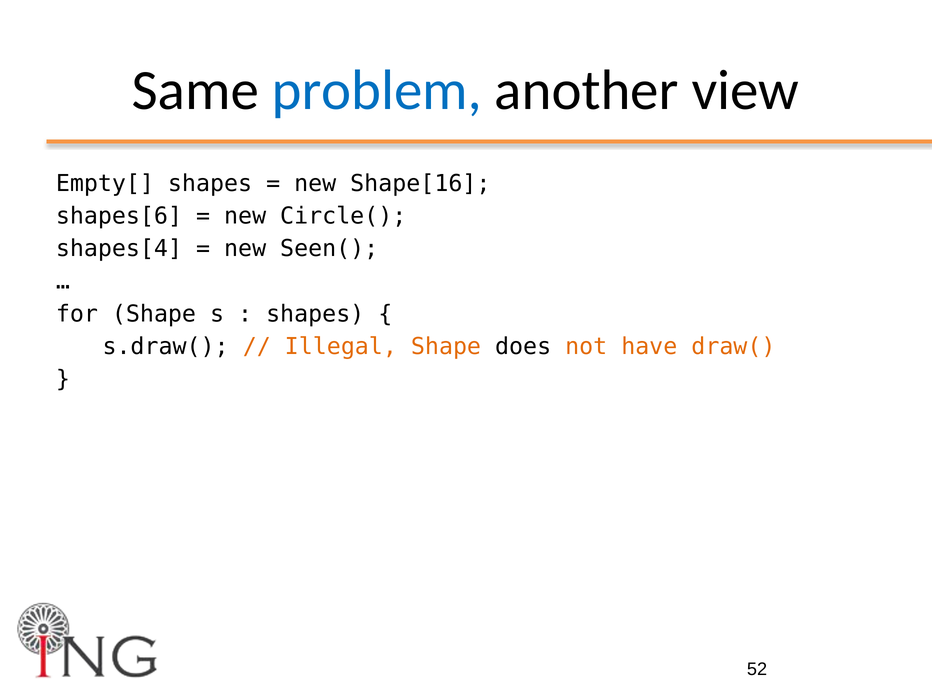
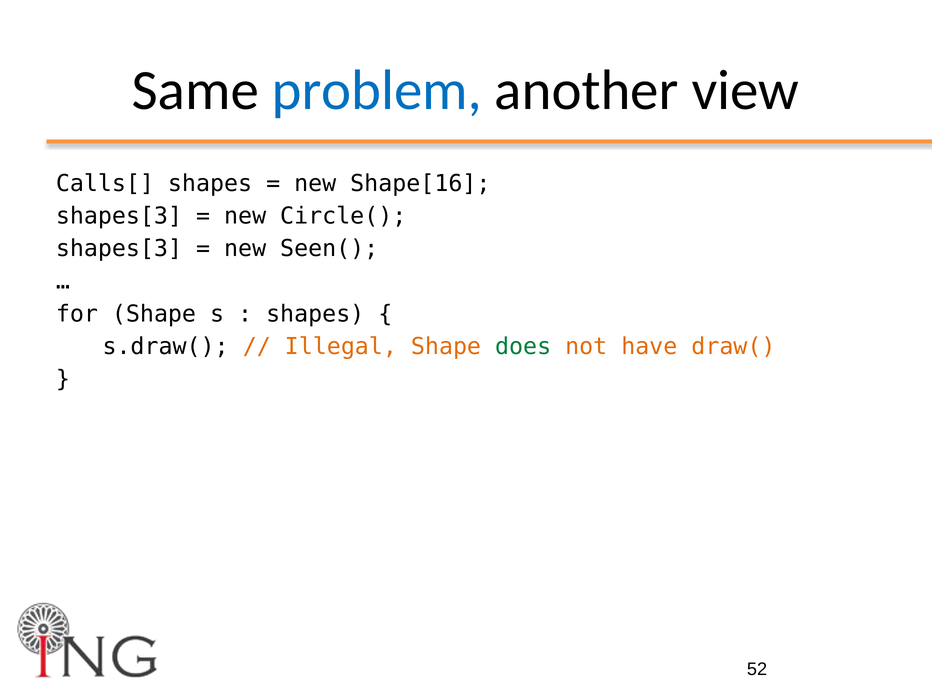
Empty[: Empty[ -> Calls[
shapes[6 at (119, 216): shapes[6 -> shapes[3
shapes[4 at (119, 249): shapes[4 -> shapes[3
does colour: black -> green
